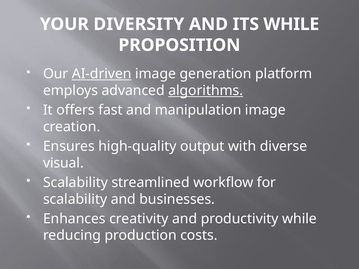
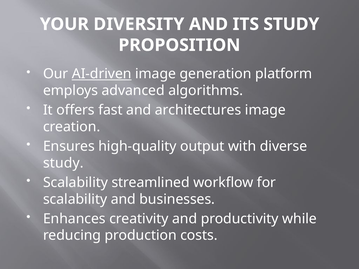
ITS WHILE: WHILE -> STUDY
algorithms underline: present -> none
manipulation: manipulation -> architectures
visual at (63, 163): visual -> study
